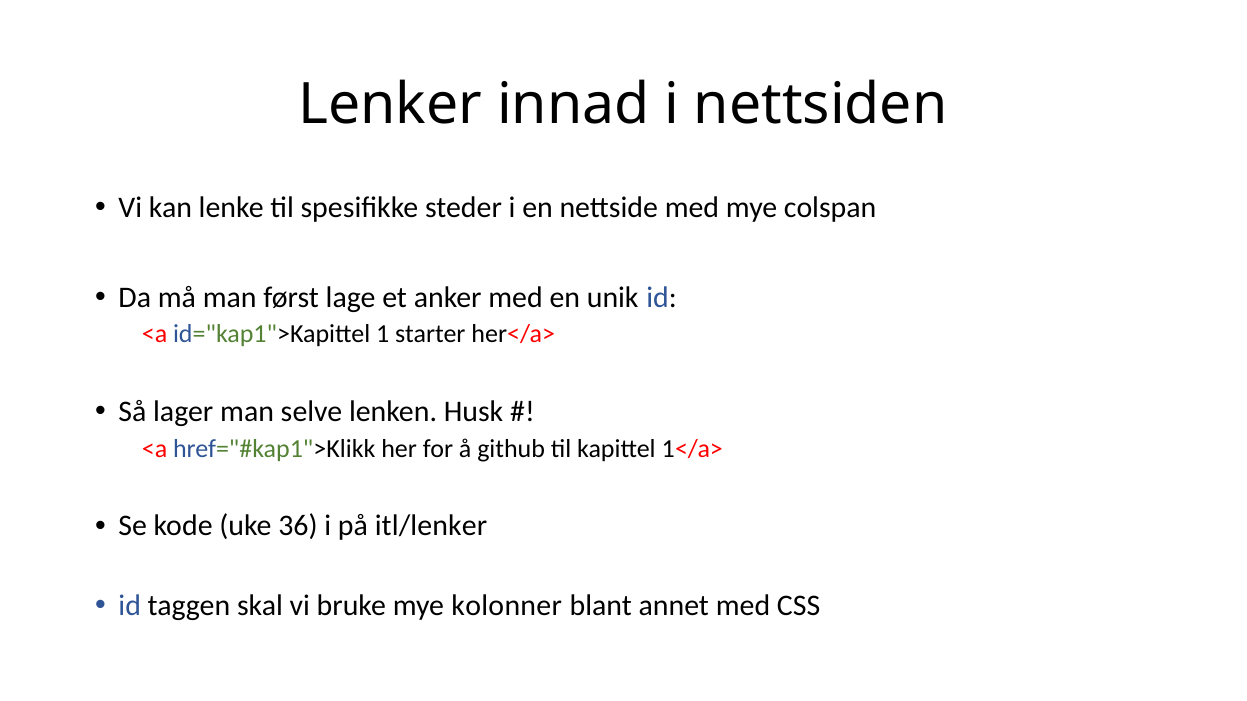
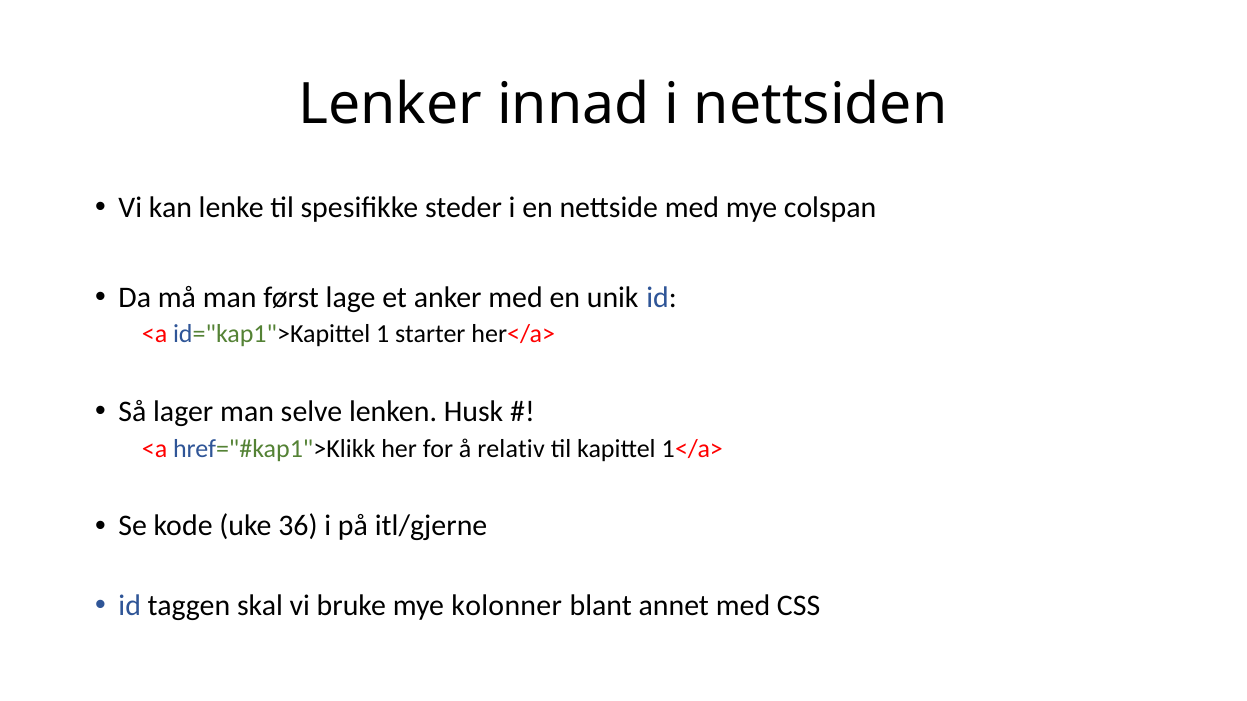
github: github -> relativ
itl/lenker: itl/lenker -> itl/gjerne
